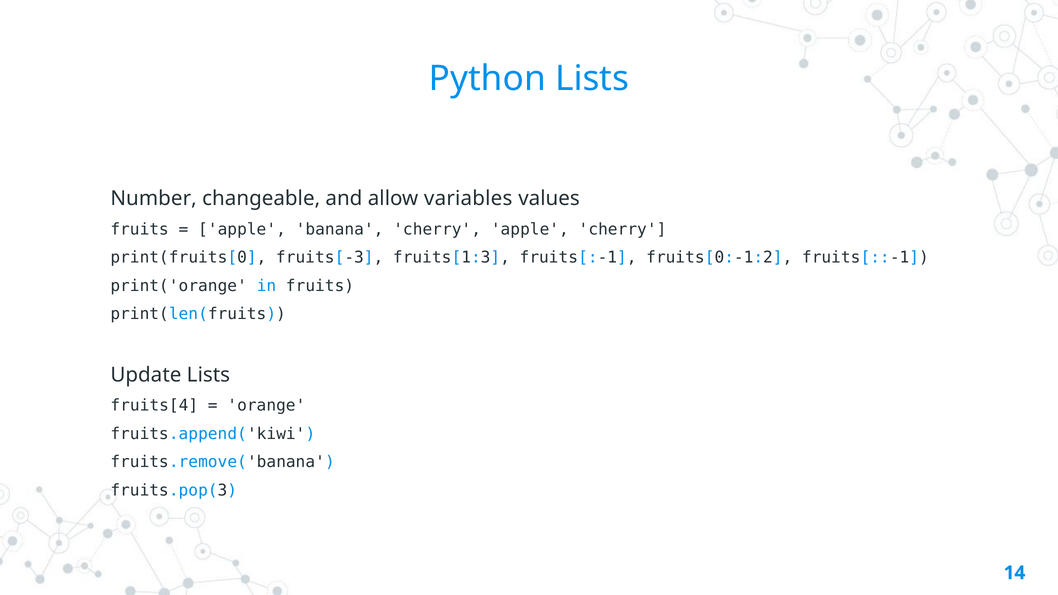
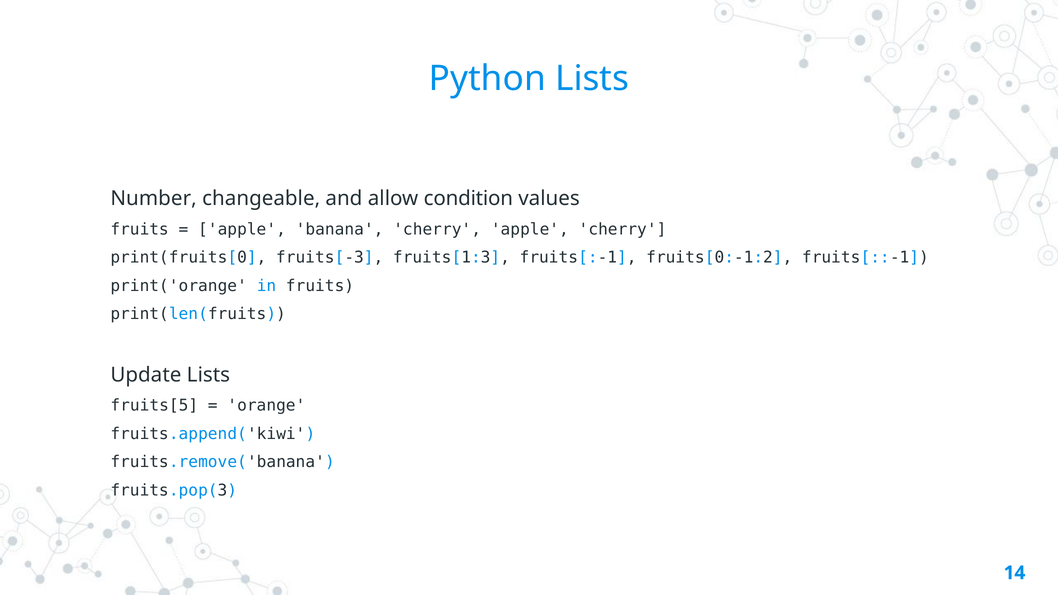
variables: variables -> condition
fruits[4: fruits[4 -> fruits[5
